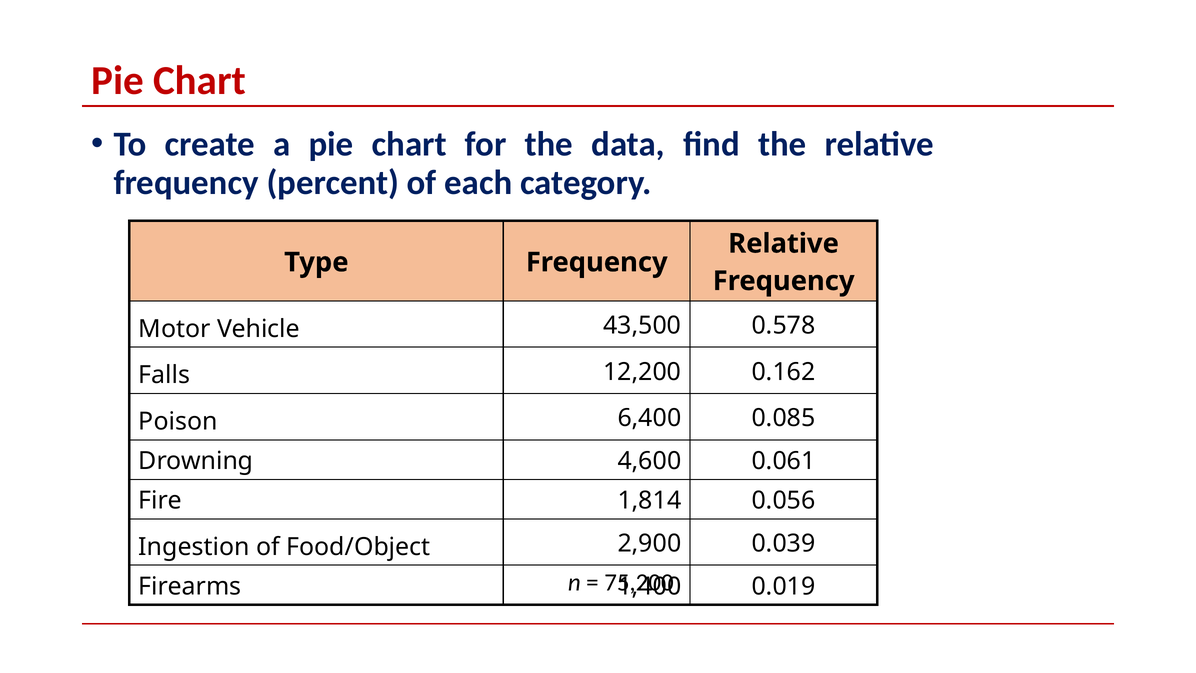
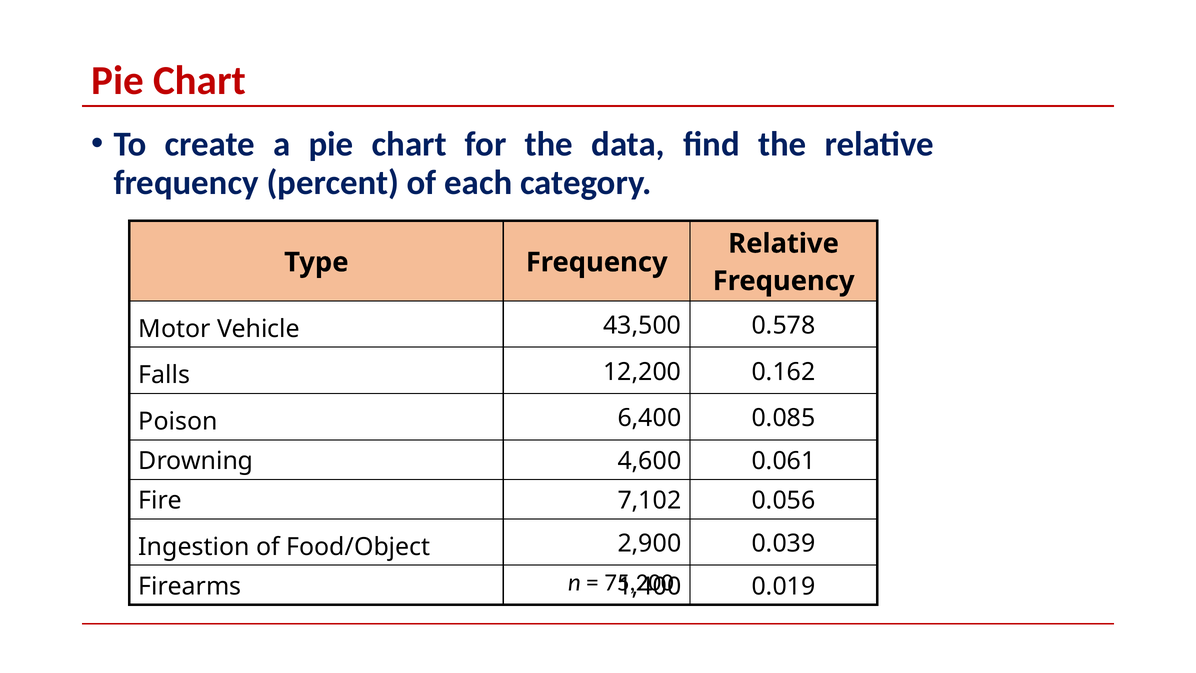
1,814: 1,814 -> 7,102
